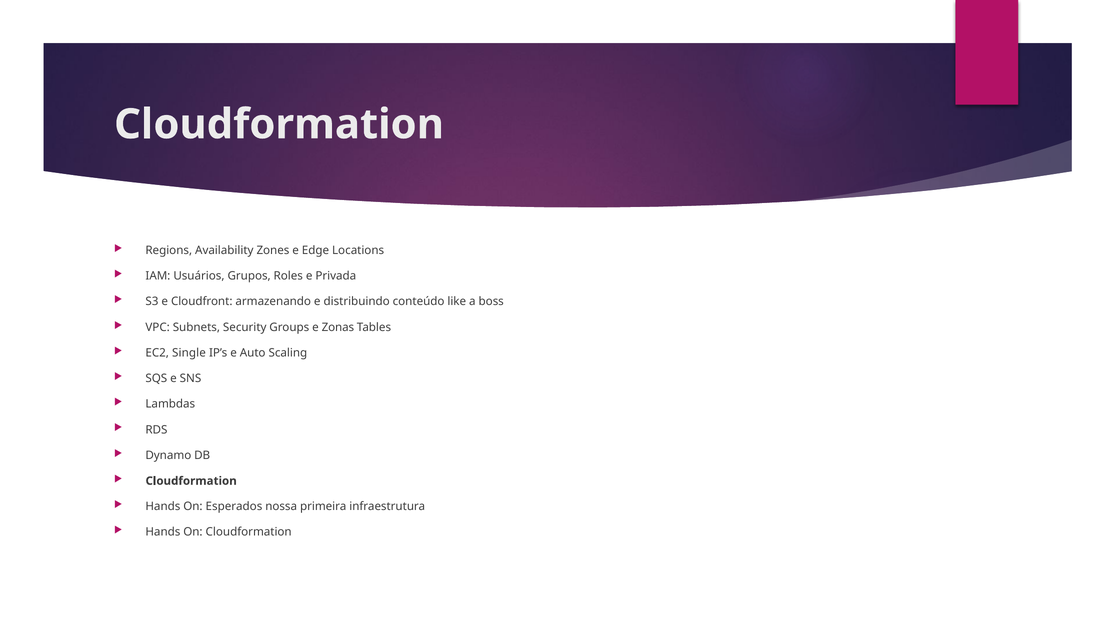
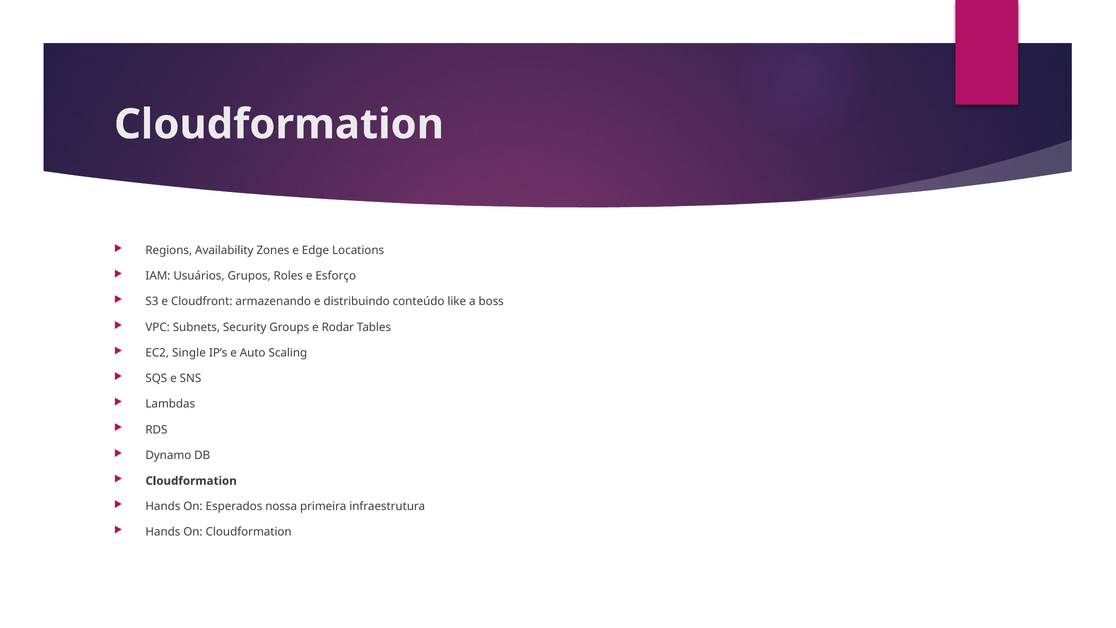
Privada: Privada -> Esforço
Zonas: Zonas -> Rodar
